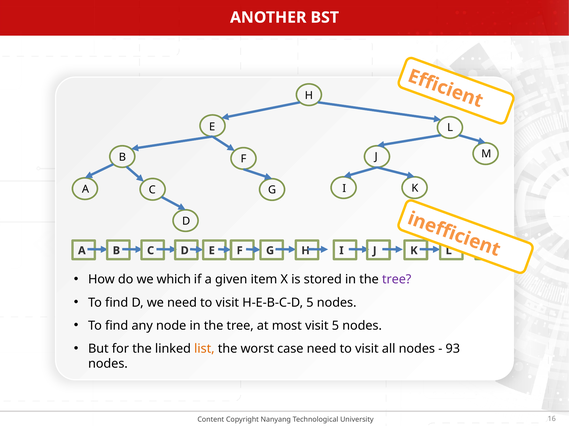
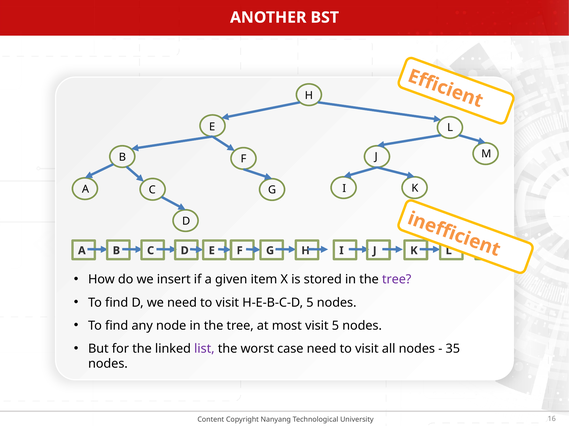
which: which -> insert
list colour: orange -> purple
93: 93 -> 35
